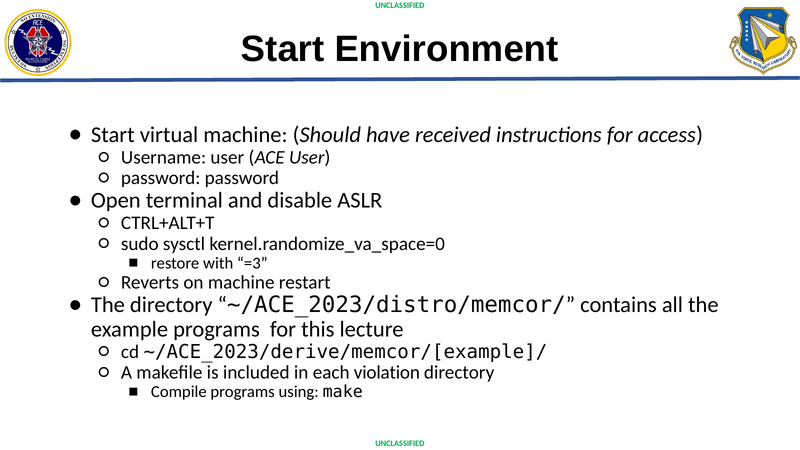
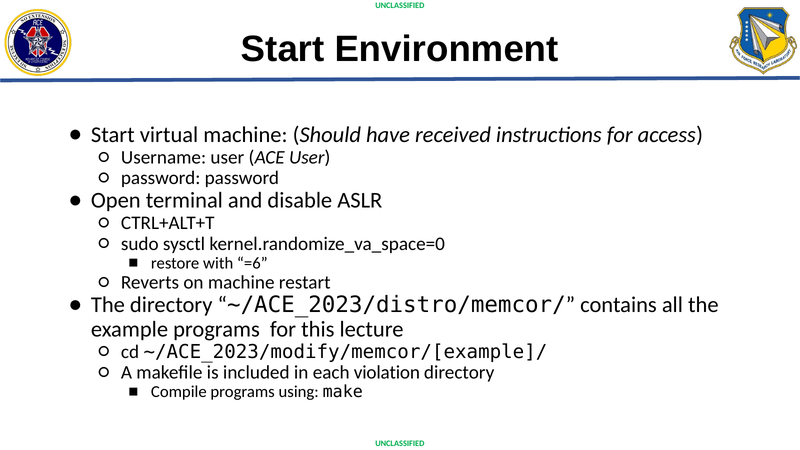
=3: =3 -> =6
~/ACE_2023/derive/memcor/[example]/: ~/ACE_2023/derive/memcor/[example]/ -> ~/ACE_2023/modify/memcor/[example]/
